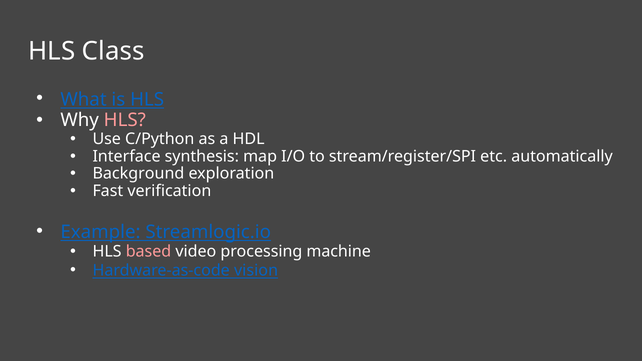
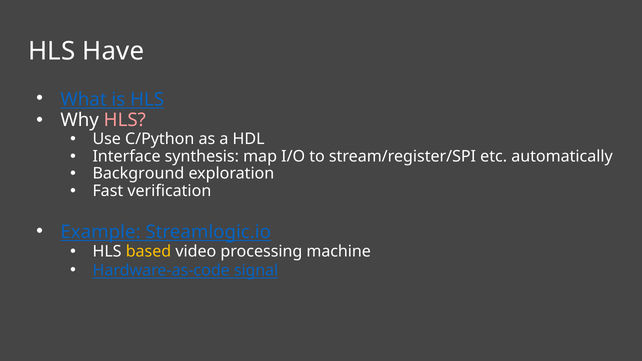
Class: Class -> Have
based colour: pink -> yellow
vision: vision -> signal
